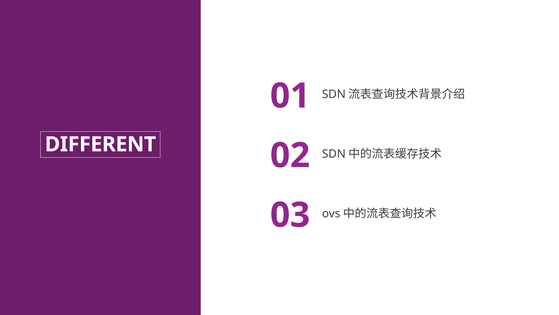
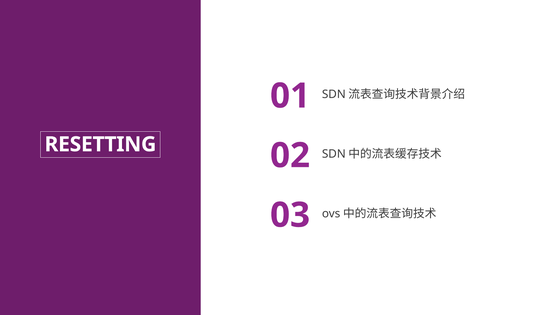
DIFFERENT: DIFFERENT -> RESETTING
